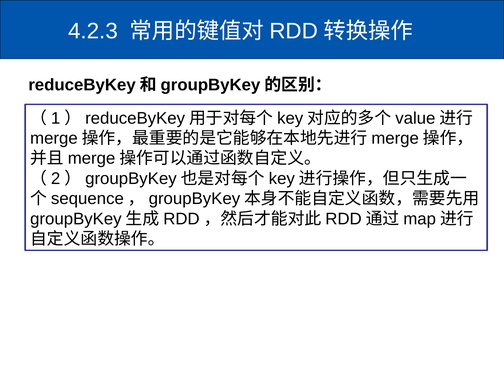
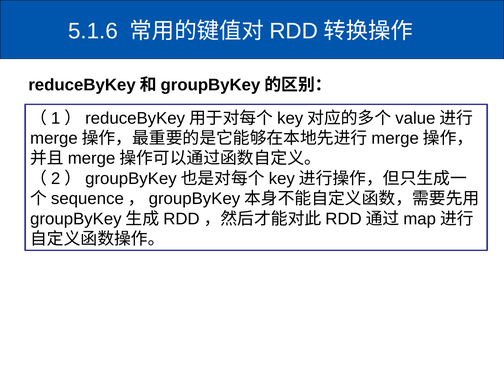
4.2.3: 4.2.3 -> 5.1.6
